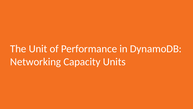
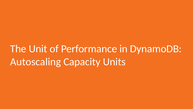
Networking: Networking -> Autoscaling
